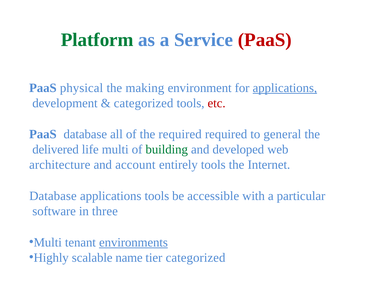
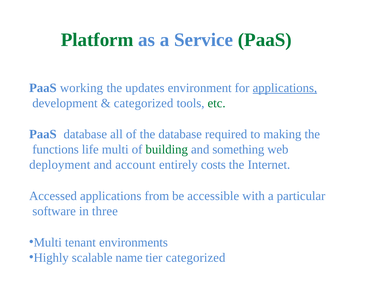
PaaS at (265, 40) colour: red -> green
physical: physical -> working
making: making -> updates
etc colour: red -> green
the required: required -> database
general: general -> making
delivered: delivered -> functions
developed: developed -> something
architecture: architecture -> deployment
entirely tools: tools -> costs
Database at (53, 196): Database -> Accessed
applications tools: tools -> from
environments underline: present -> none
